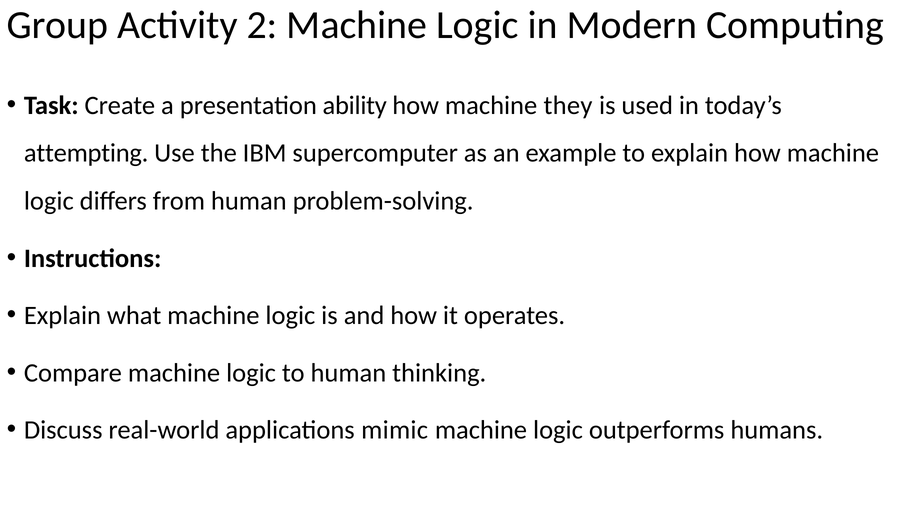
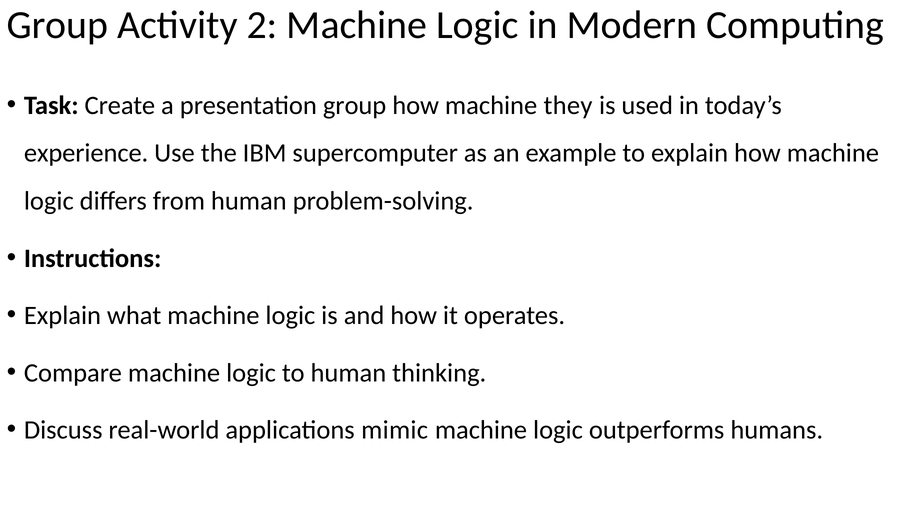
presentation ability: ability -> group
attempting: attempting -> experience
